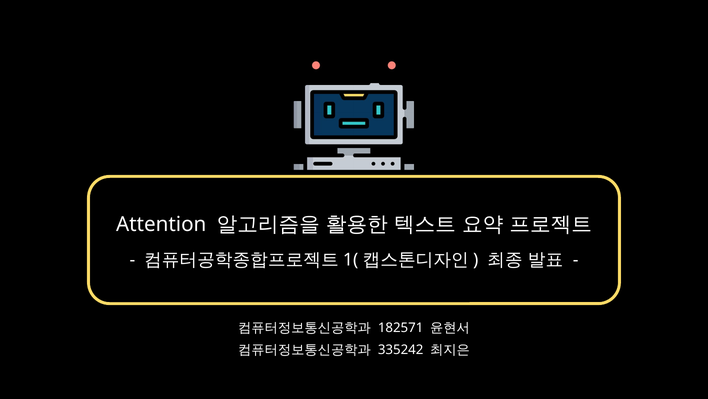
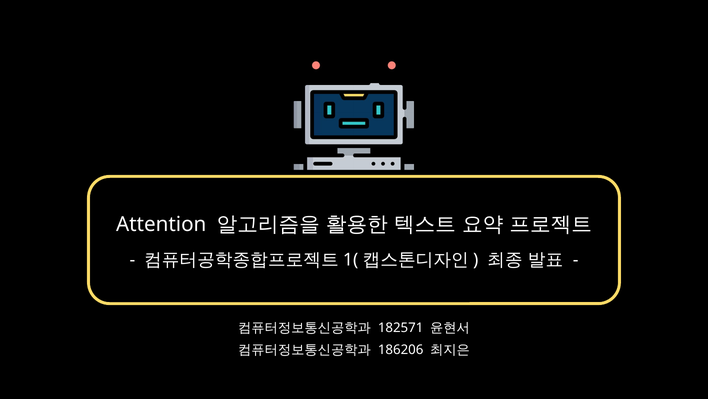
335242: 335242 -> 186206
